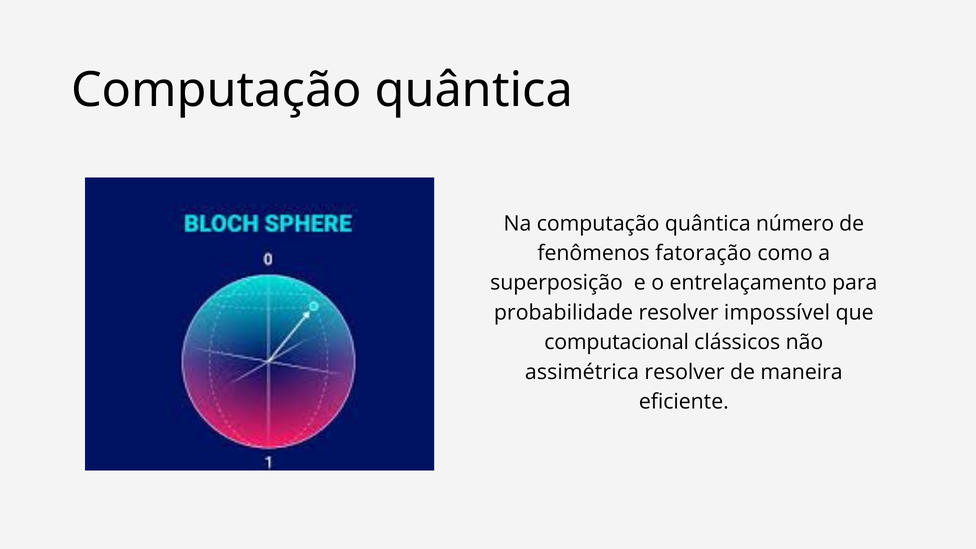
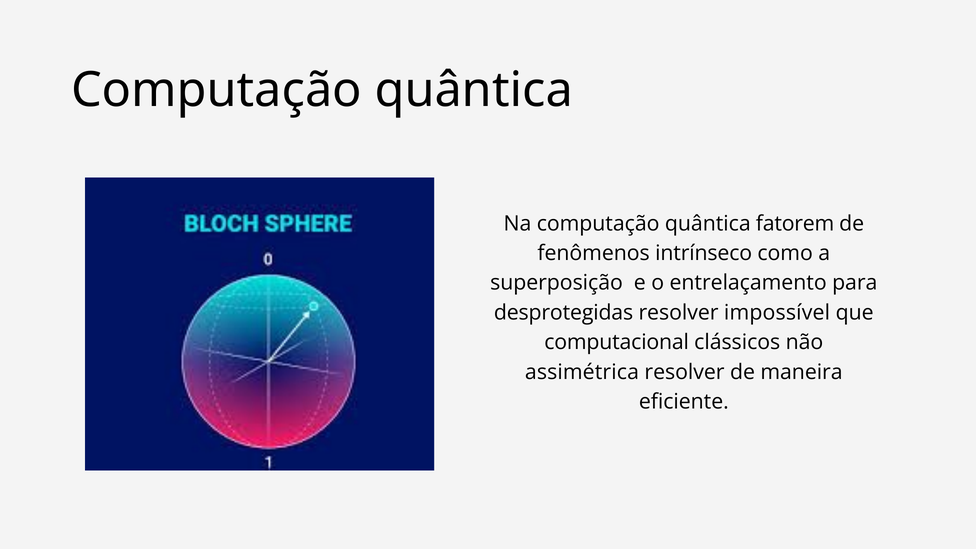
número: número -> fatorem
fatoração: fatoração -> intrínseco
probabilidade: probabilidade -> desprotegidas
